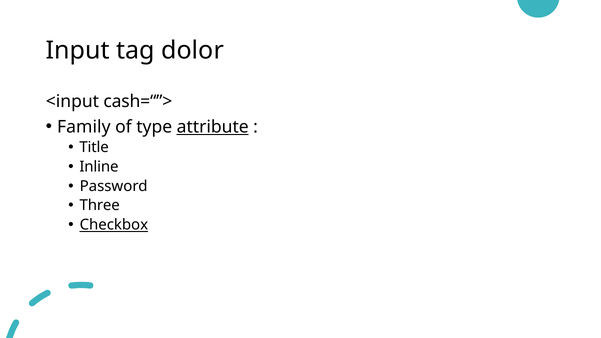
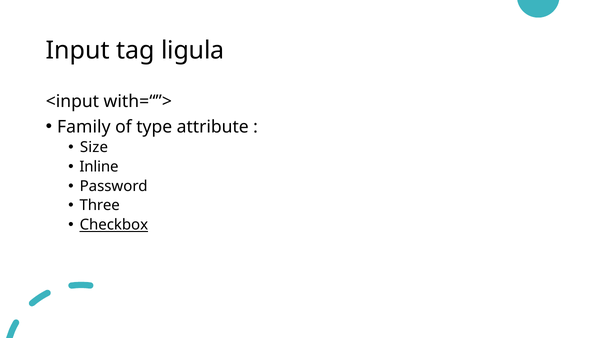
dolor: dolor -> ligula
cash=“”>: cash=“”> -> with=“”>
attribute underline: present -> none
Title: Title -> Size
